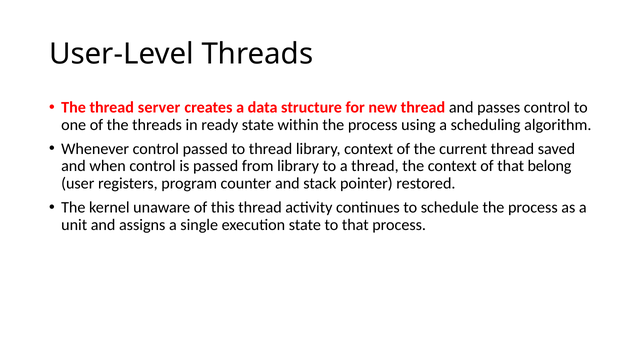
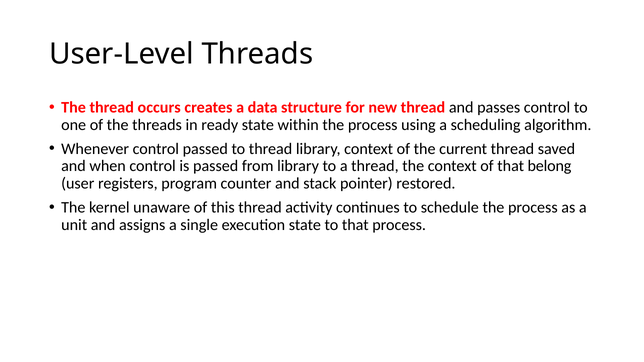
server: server -> occurs
